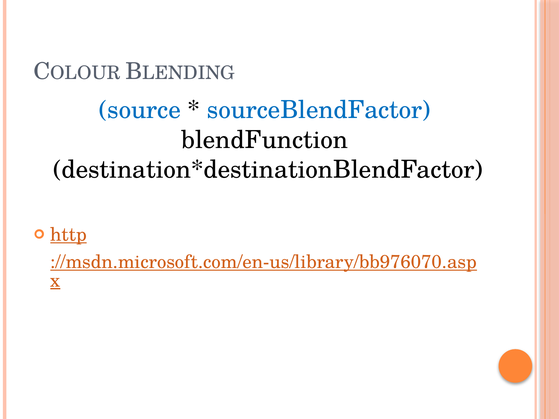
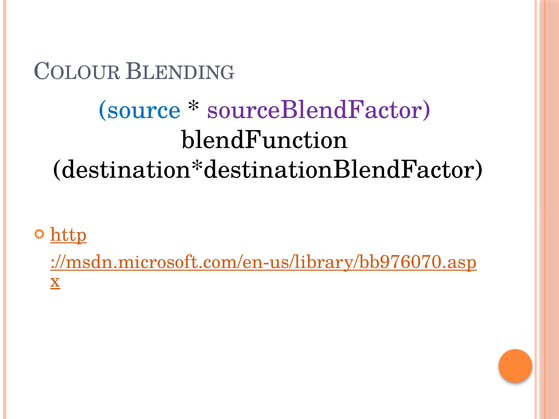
sourceBlendFactor colour: blue -> purple
